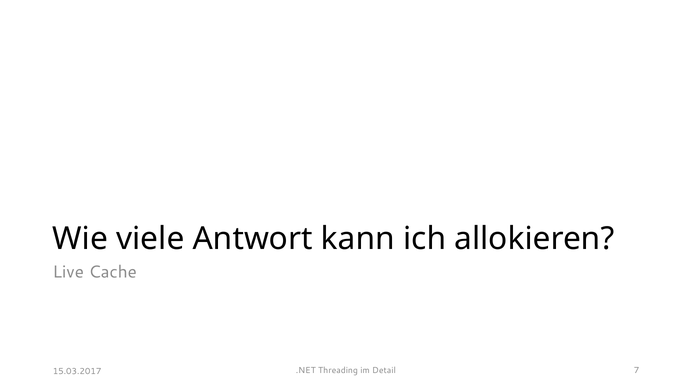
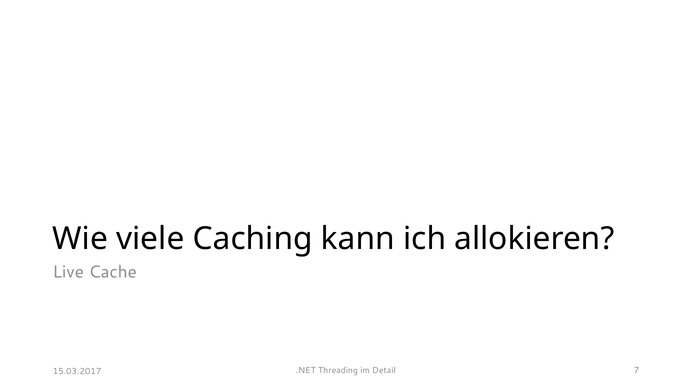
Antwort: Antwort -> Caching
